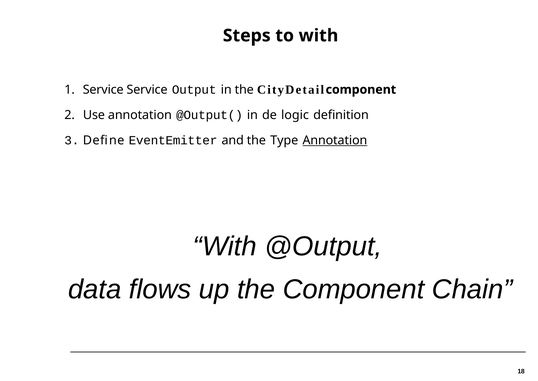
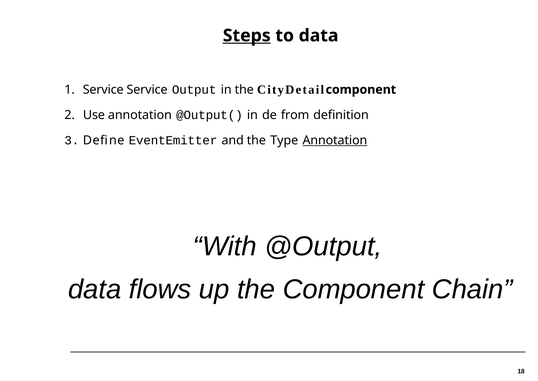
Steps underline: none -> present
to with: with -> data
logic: logic -> from
